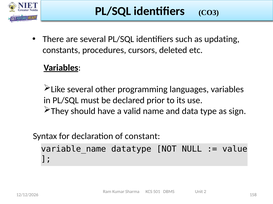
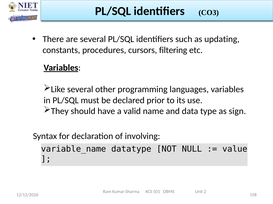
deleted: deleted -> filtering
constant: constant -> involving
